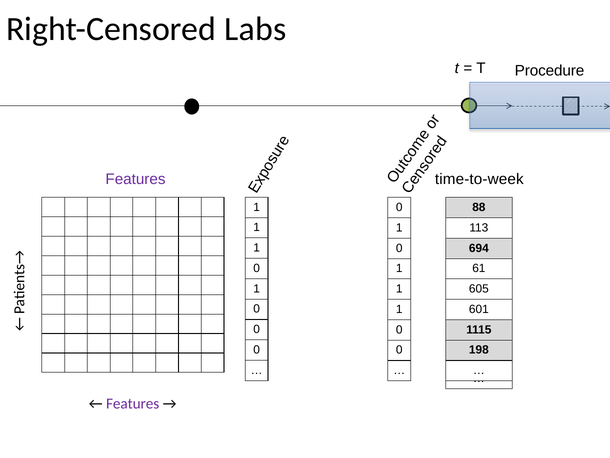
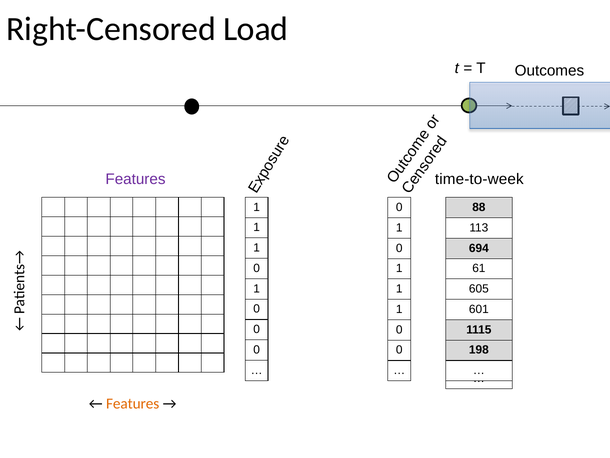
Labs: Labs -> Load
Procedure: Procedure -> Outcomes
Features at (133, 403) colour: purple -> orange
